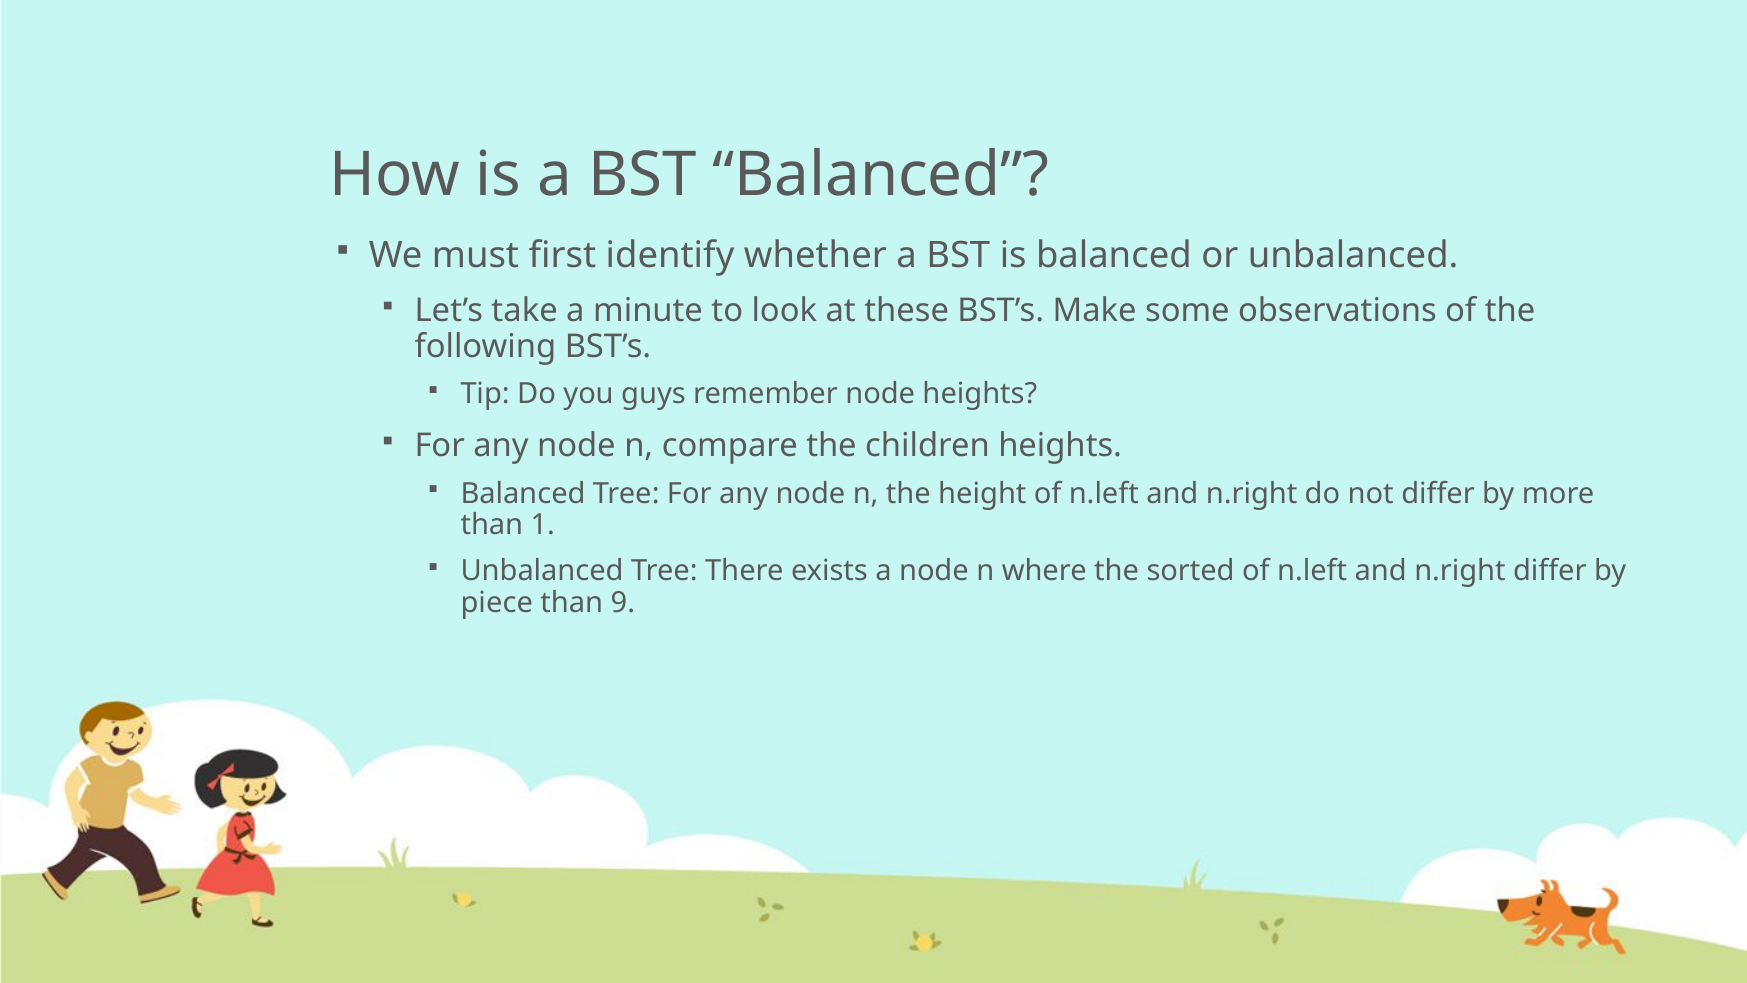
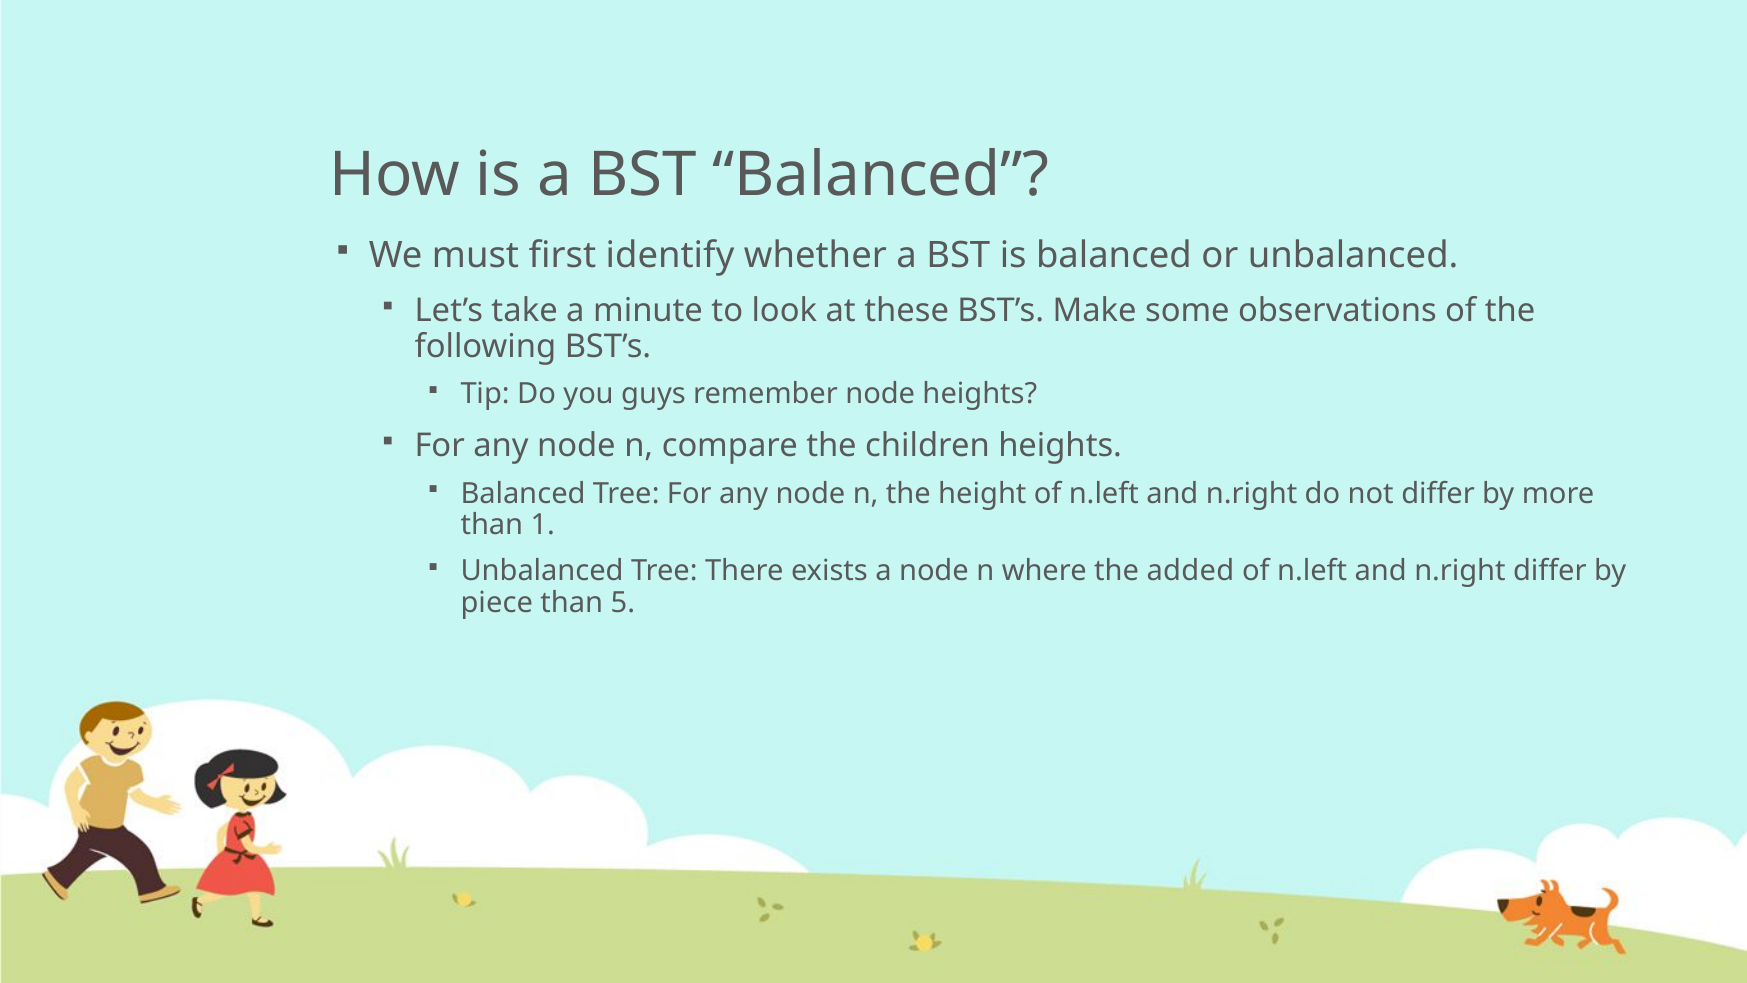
sorted: sorted -> added
9: 9 -> 5
